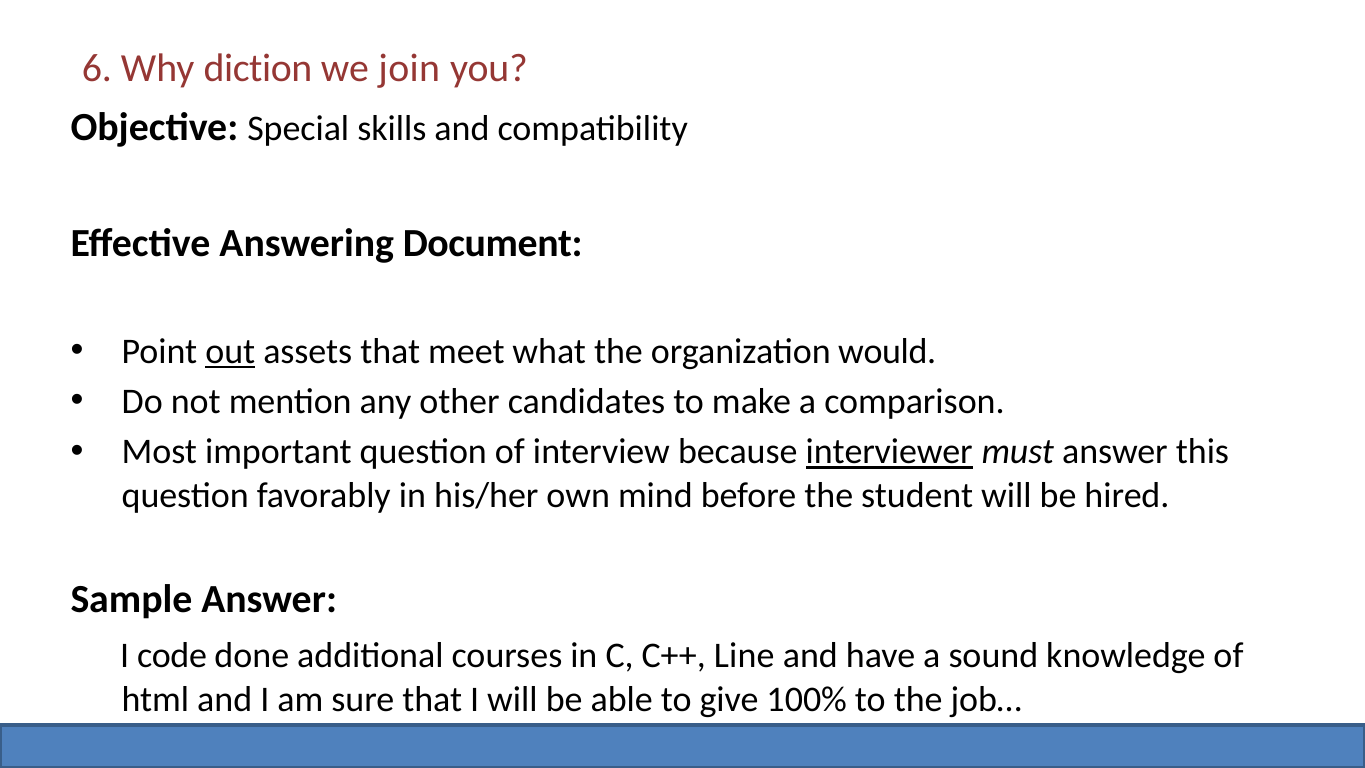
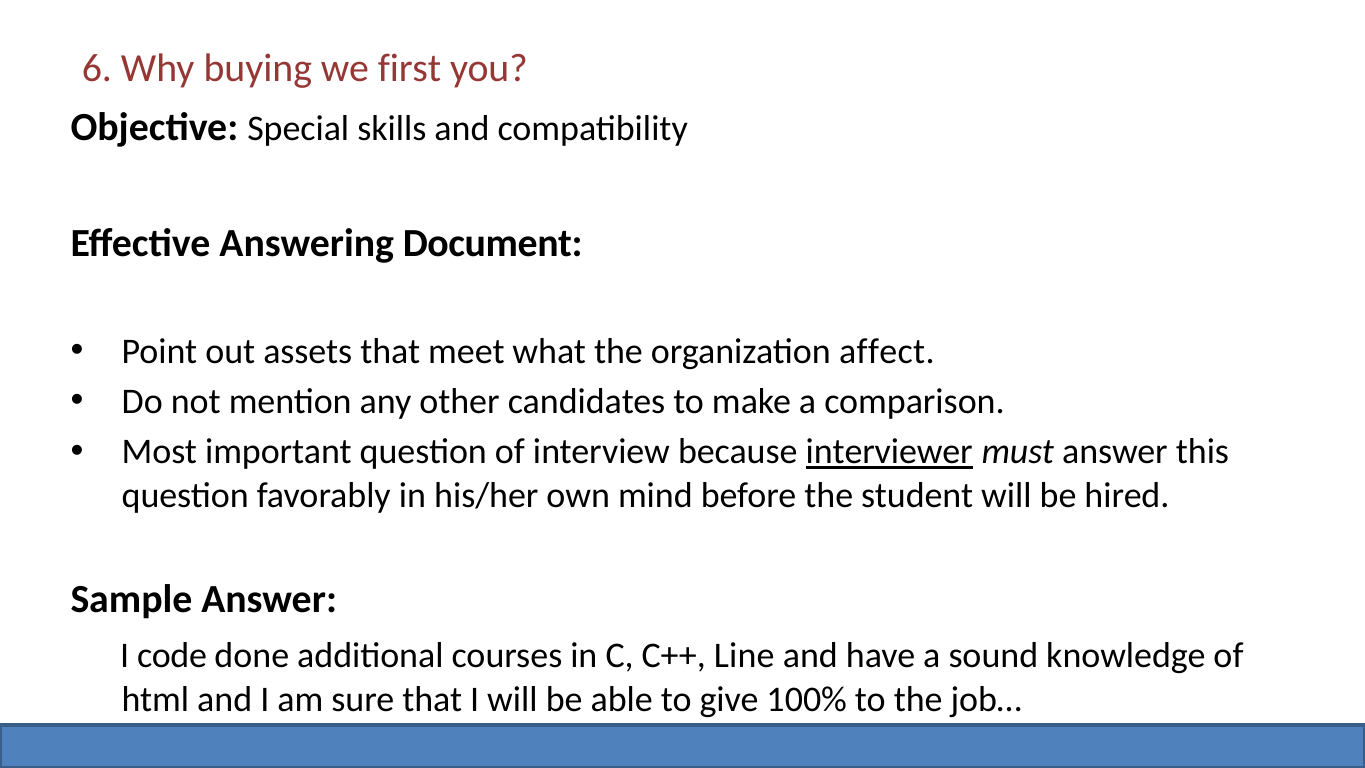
diction: diction -> buying
join: join -> first
out underline: present -> none
would: would -> affect
